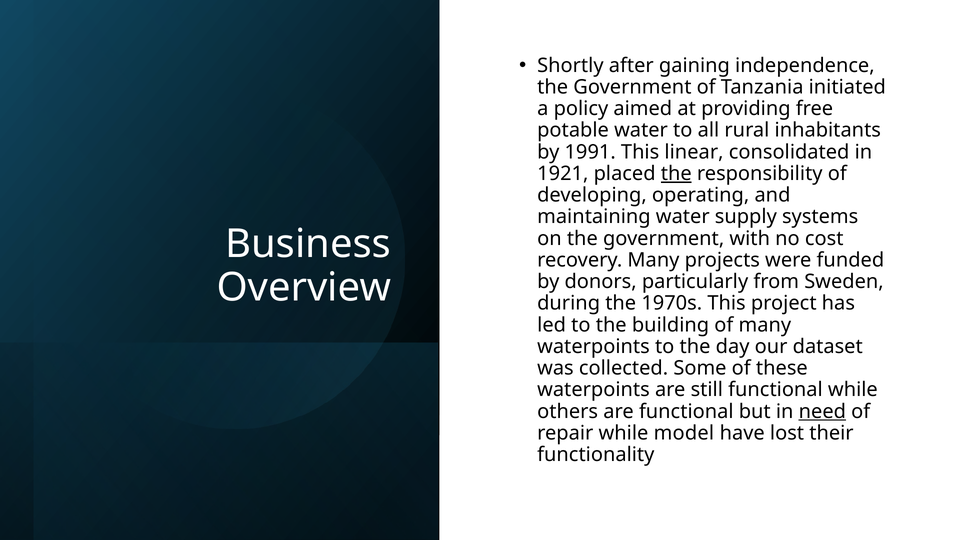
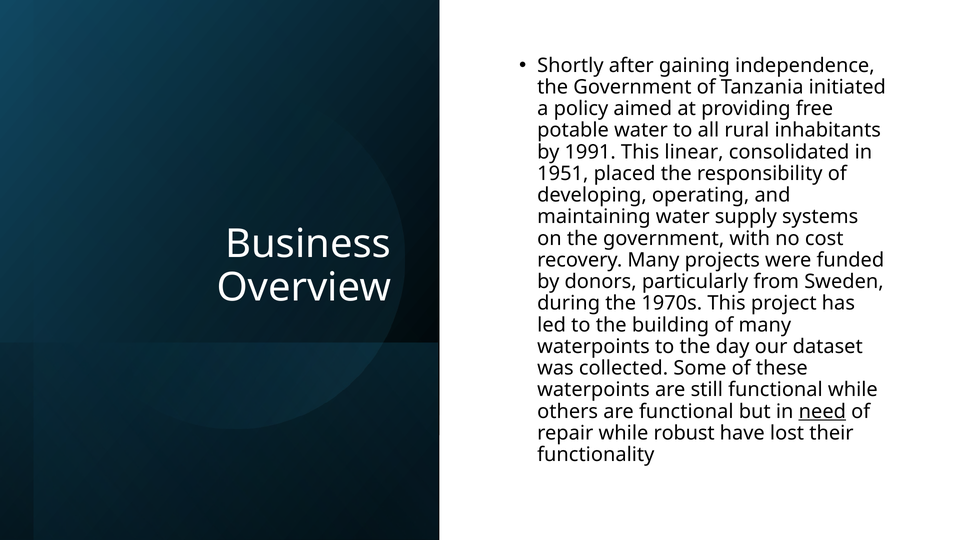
1921: 1921 -> 1951
the at (676, 174) underline: present -> none
model: model -> robust
